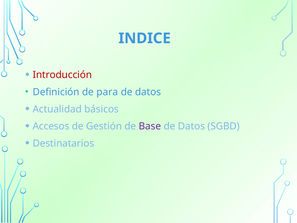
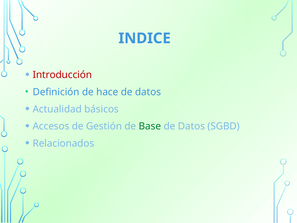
para: para -> hace
Base colour: purple -> green
Destinatarios: Destinatarios -> Relacionados
